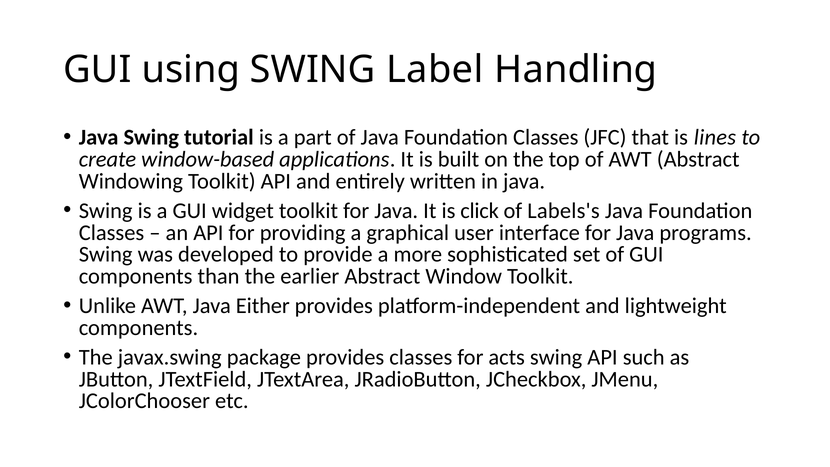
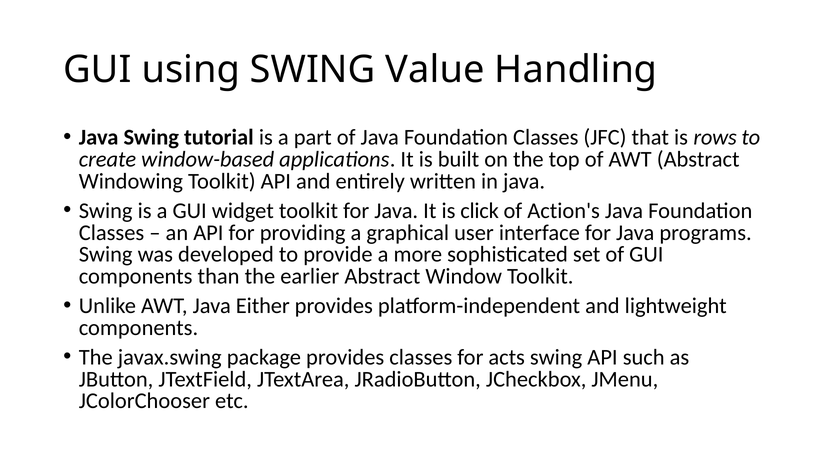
Label: Label -> Value
lines: lines -> rows
Labels's: Labels's -> Action's
